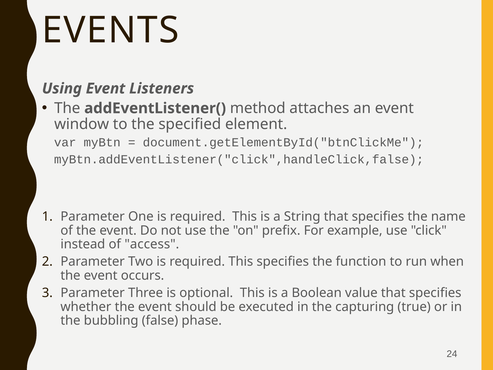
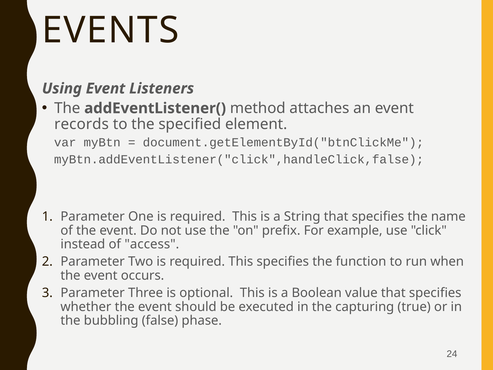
window: window -> records
